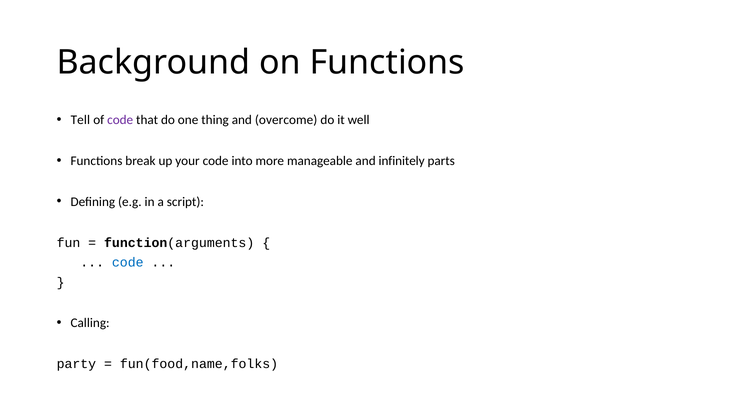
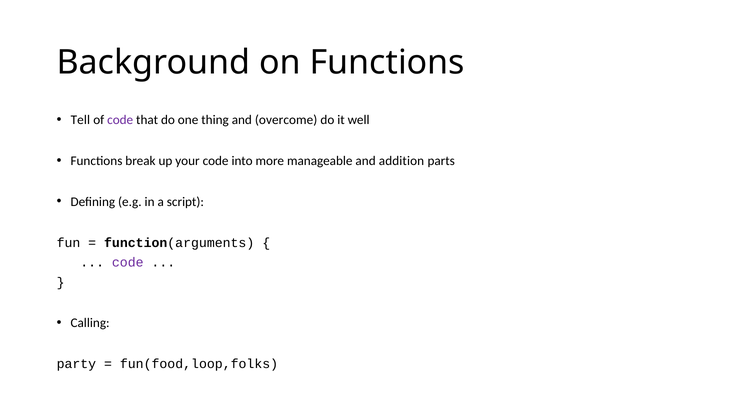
infinitely: infinitely -> addition
code at (128, 262) colour: blue -> purple
fun(food,name,folks: fun(food,name,folks -> fun(food,loop,folks
